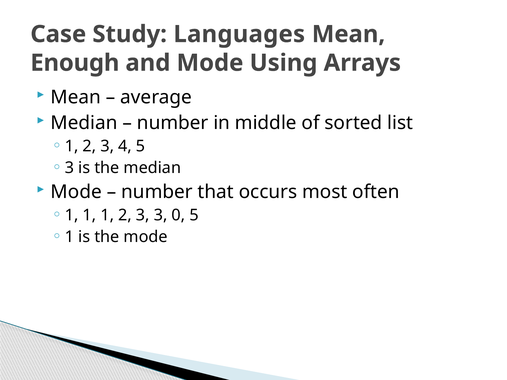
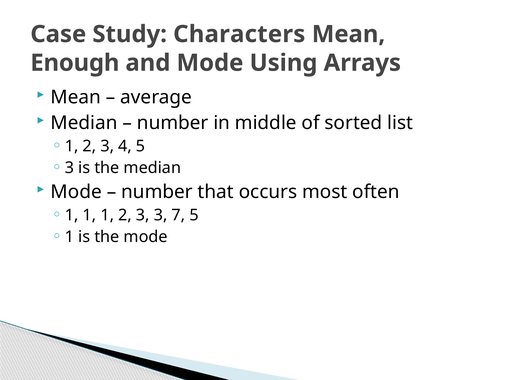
Languages: Languages -> Characters
0: 0 -> 7
